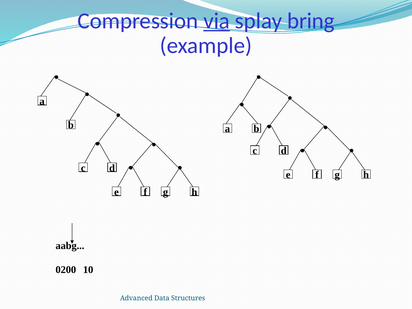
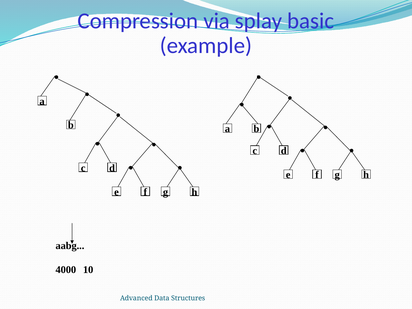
via underline: present -> none
bring: bring -> basic
0200: 0200 -> 4000
